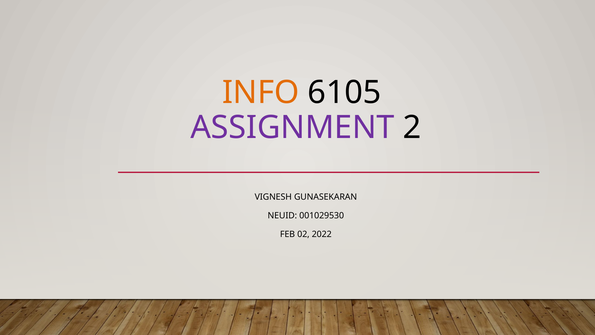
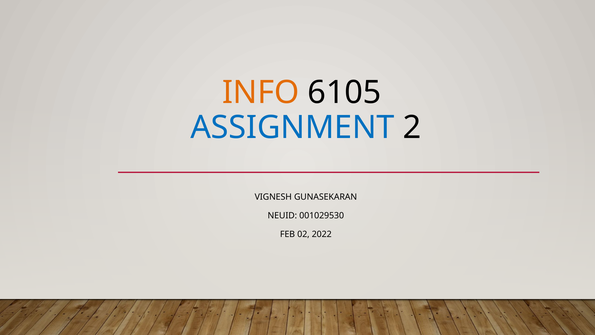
ASSIGNMENT colour: purple -> blue
